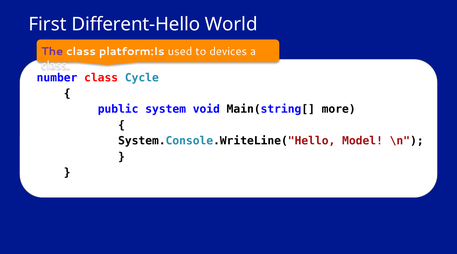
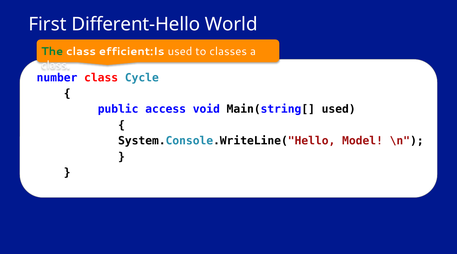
The colour: purple -> green
platform:Is: platform:Is -> efficient:Is
devices: devices -> classes
system: system -> access
Main(string[ more: more -> used
